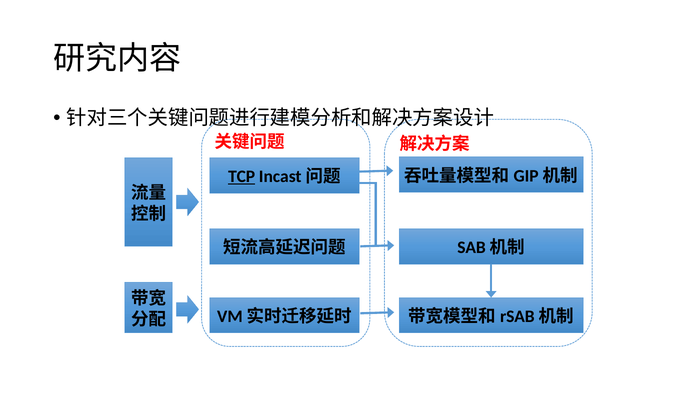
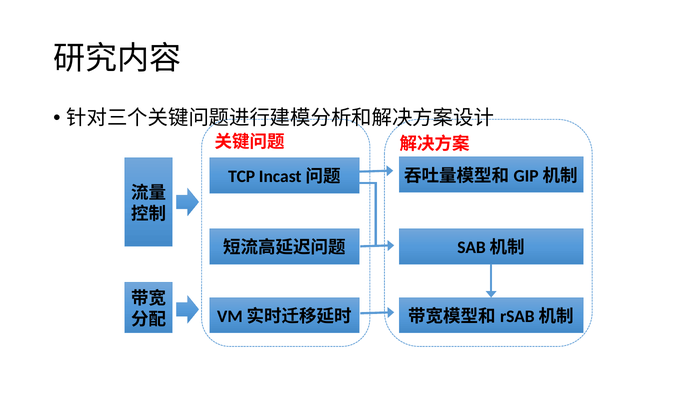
TCP underline: present -> none
